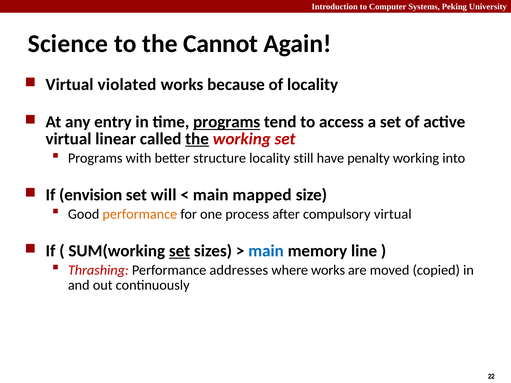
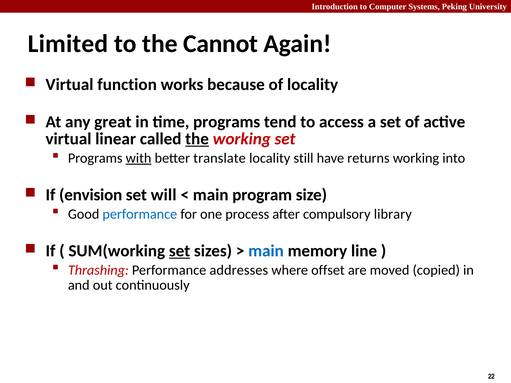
Science: Science -> Limited
violated: violated -> function
entry: entry -> great
programs at (227, 122) underline: present -> none
with underline: none -> present
structure: structure -> translate
penalty: penalty -> returns
mapped: mapped -> program
performance at (140, 214) colour: orange -> blue
compulsory virtual: virtual -> library
where works: works -> offset
